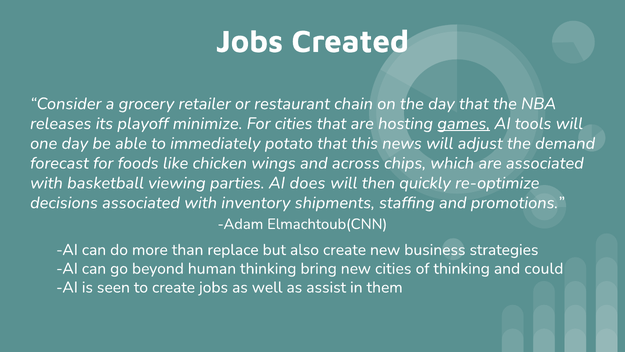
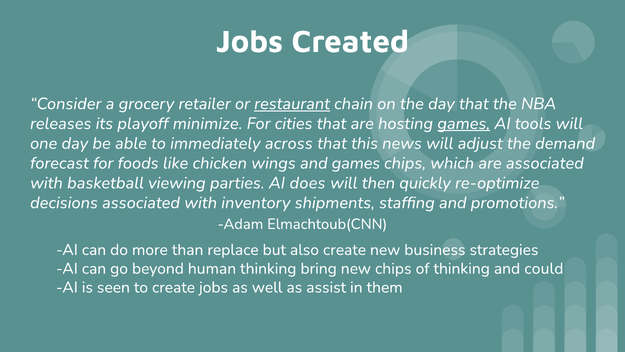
restaurant underline: none -> present
potato: potato -> across
and across: across -> games
new cities: cities -> chips
